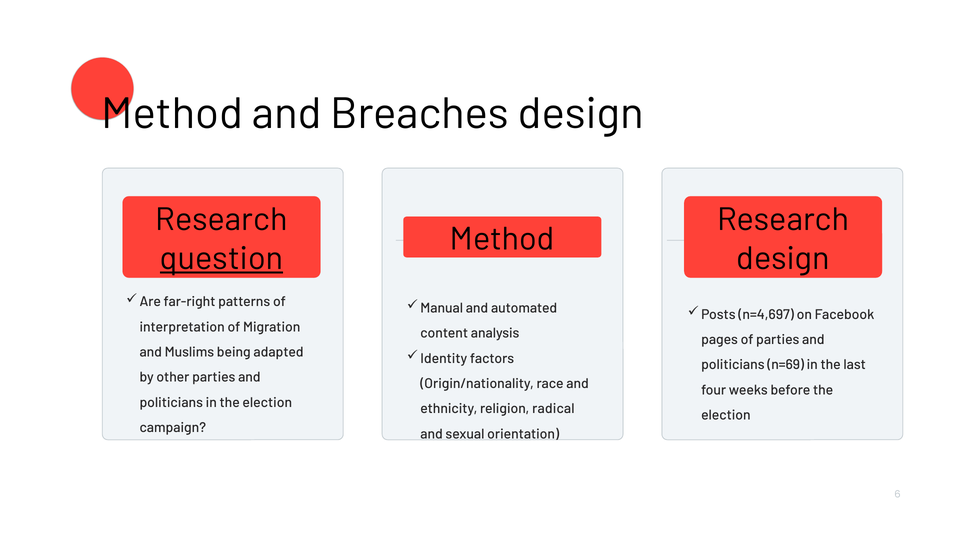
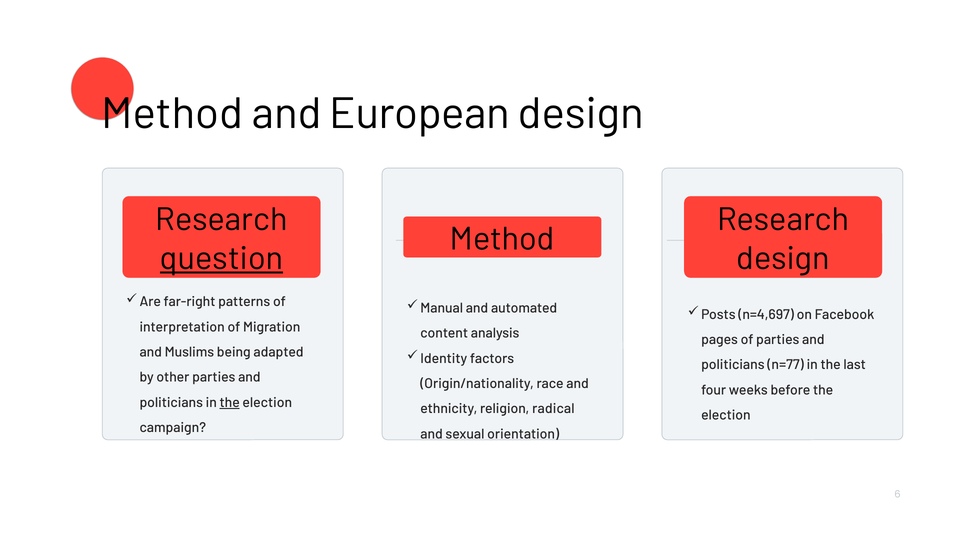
Breaches: Breaches -> European
n=69: n=69 -> n=77
the at (230, 402) underline: none -> present
